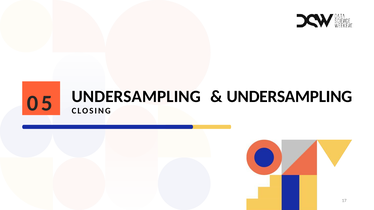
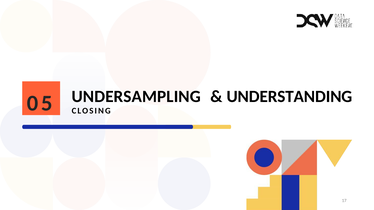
UNDERSAMPLING at (290, 97): UNDERSAMPLING -> UNDERSTANDING
